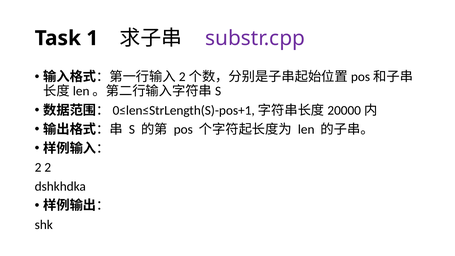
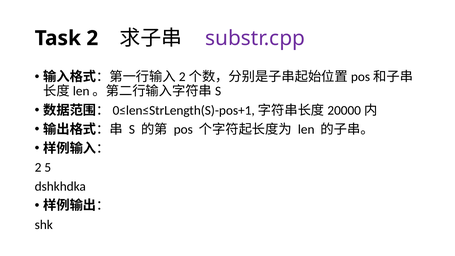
Task 1: 1 -> 2
2 2: 2 -> 5
